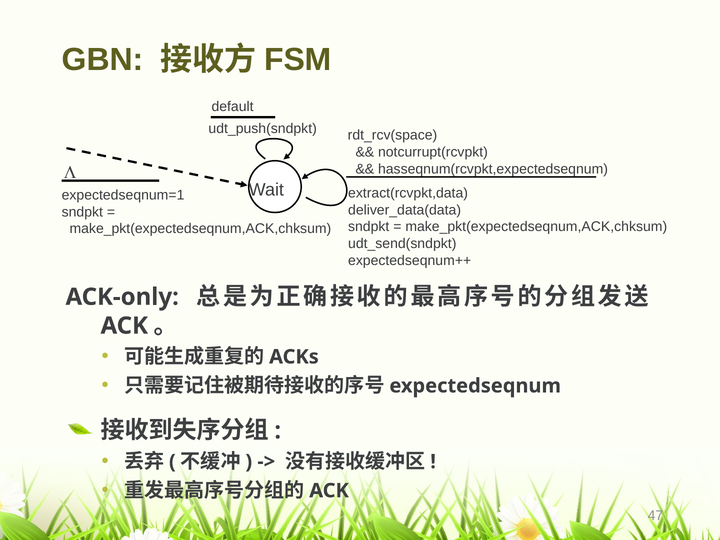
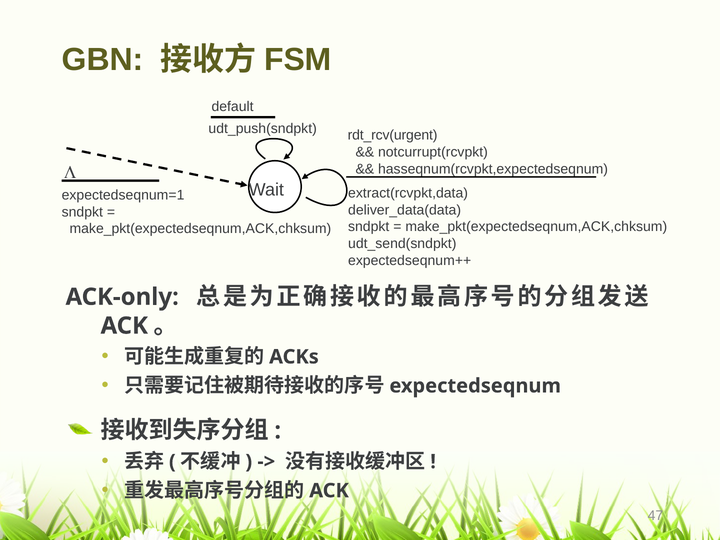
rdt_rcv(space: rdt_rcv(space -> rdt_rcv(urgent
